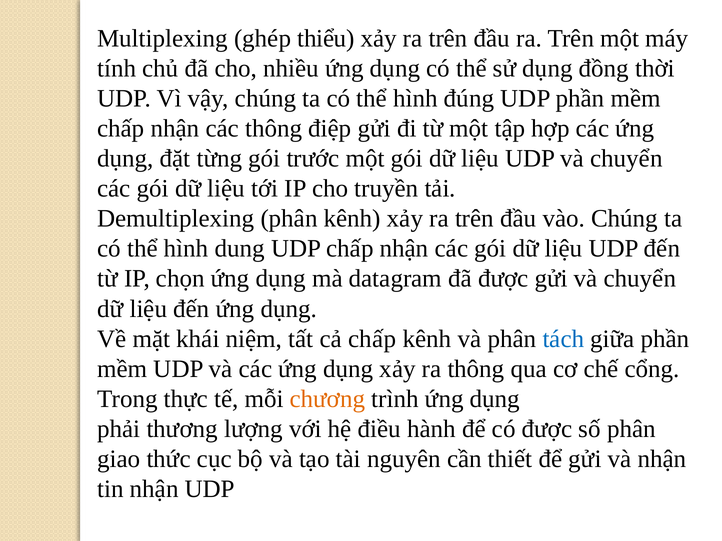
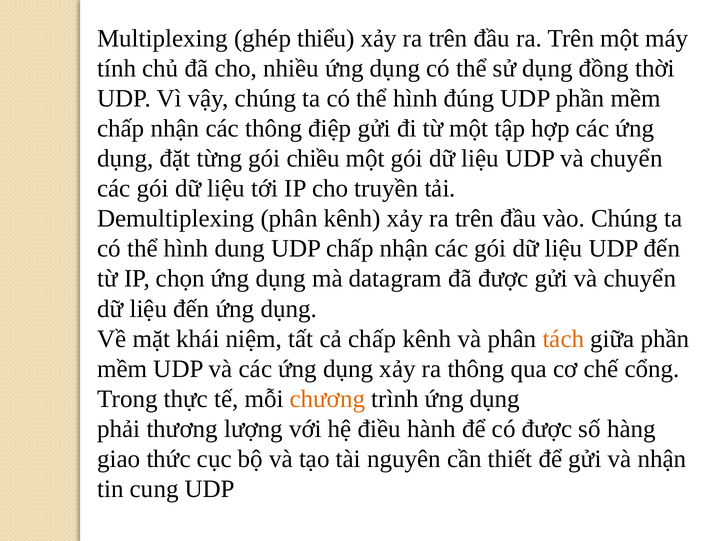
trước: trước -> chiều
tách colour: blue -> orange
số phân: phân -> hàng
tin nhận: nhận -> cung
